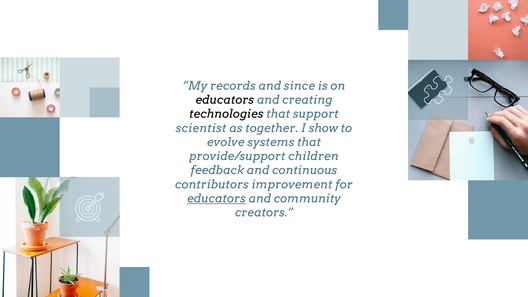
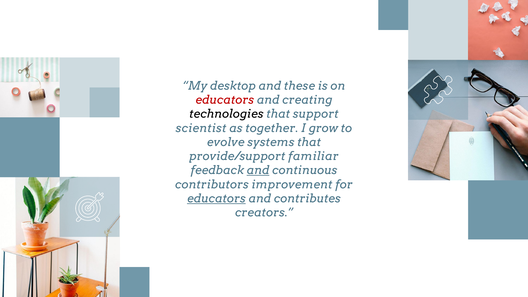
records: records -> desktop
since: since -> these
educators at (225, 100) colour: black -> red
show: show -> grow
children: children -> familiar
and at (258, 170) underline: none -> present
community: community -> contributes
